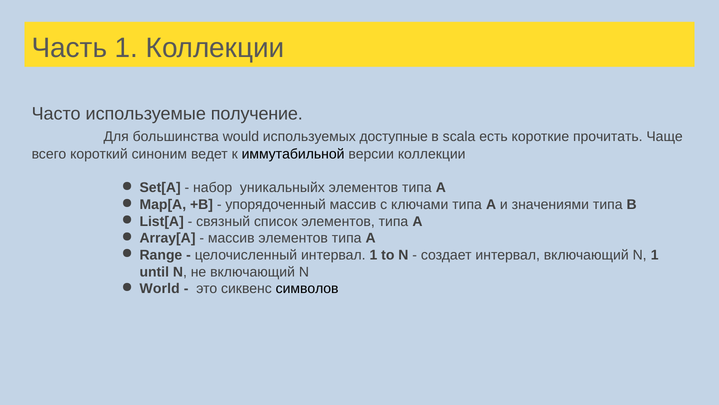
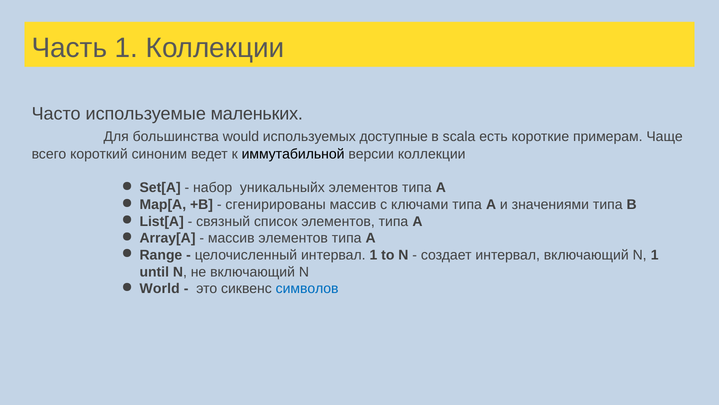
получение: получение -> маленьких
прочитать: прочитать -> примерам
упорядоченный: упорядоченный -> сгенирированы
символов colour: black -> blue
